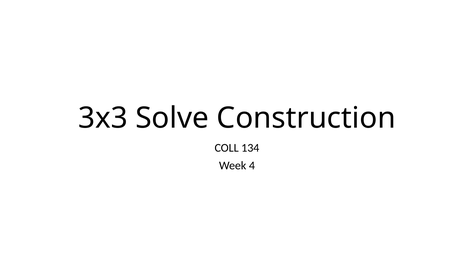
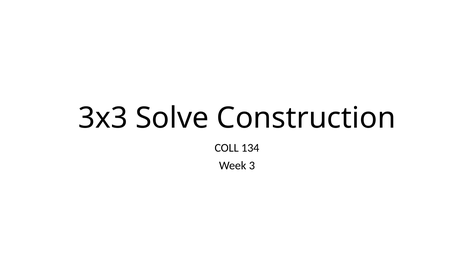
4: 4 -> 3
